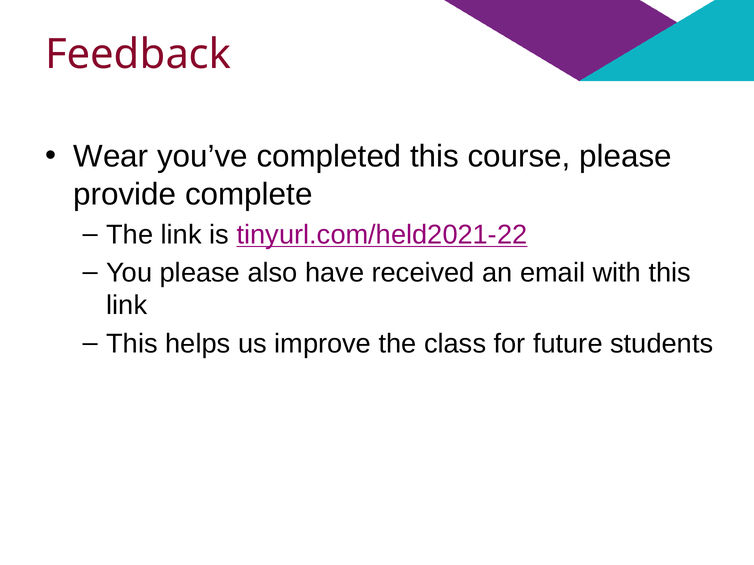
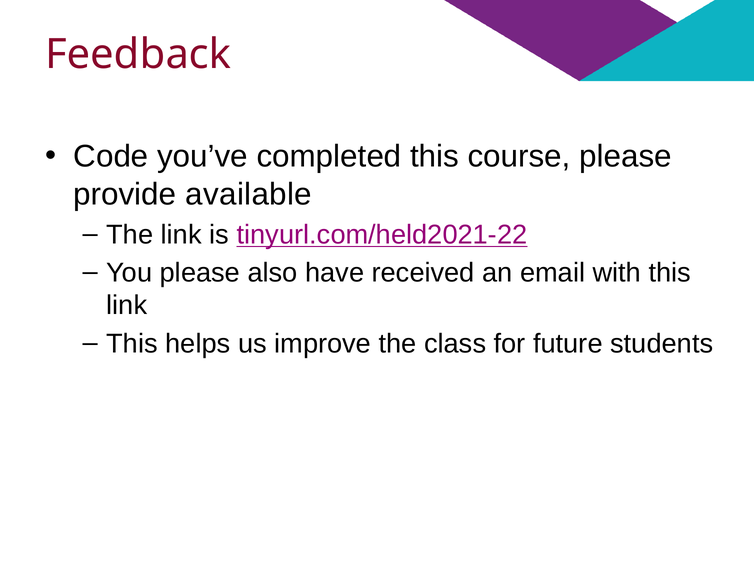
Wear: Wear -> Code
complete: complete -> available
